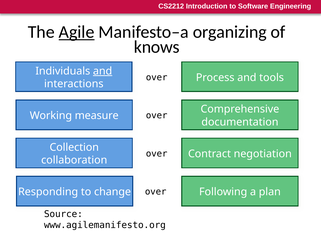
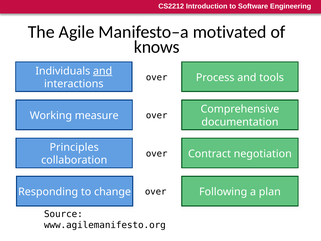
Agile underline: present -> none
organizing: organizing -> motivated
Collection: Collection -> Principles
